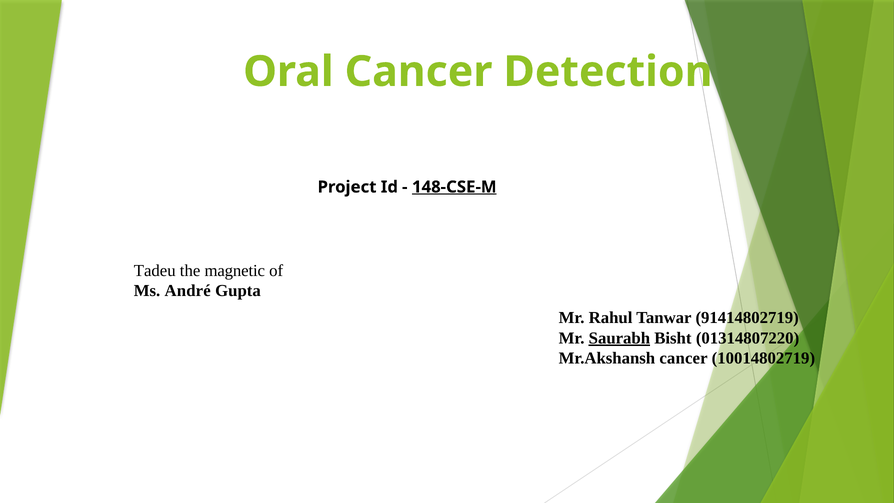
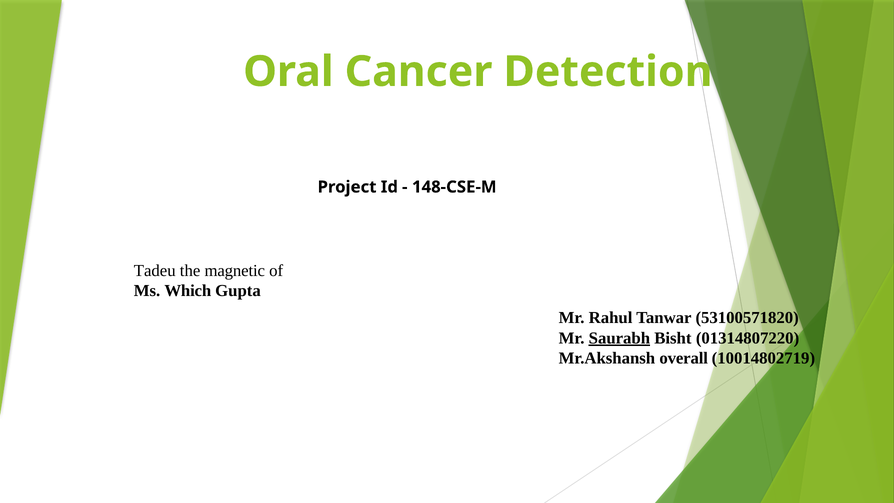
148-CSE-M underline: present -> none
André: André -> Which
91414802719: 91414802719 -> 53100571820
Mr.Akshansh cancer: cancer -> overall
